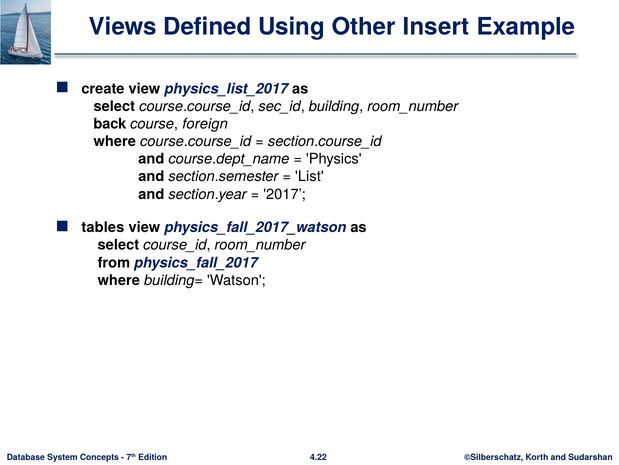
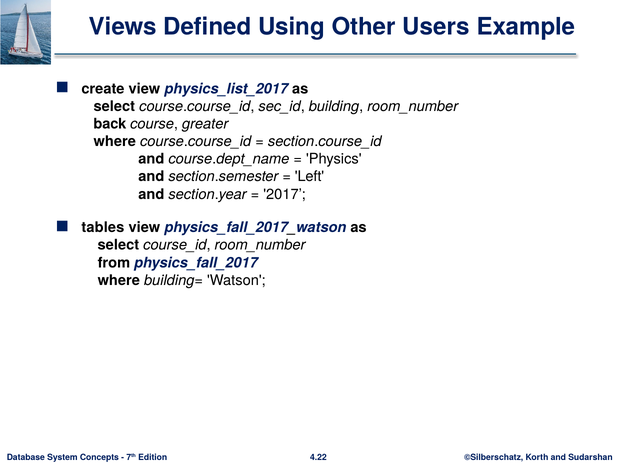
Insert: Insert -> Users
foreign: foreign -> greater
List: List -> Left
